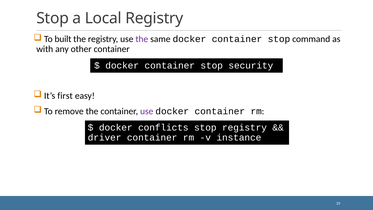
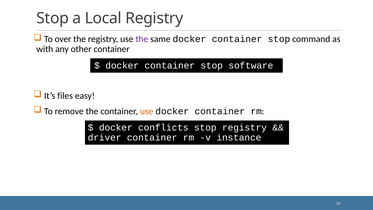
built: built -> over
security: security -> software
first: first -> files
use at (147, 111) colour: purple -> orange
